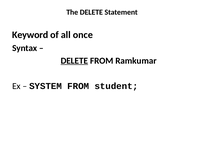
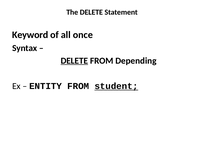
Ramkumar: Ramkumar -> Depending
SYSTEM: SYSTEM -> ENTITY
student underline: none -> present
